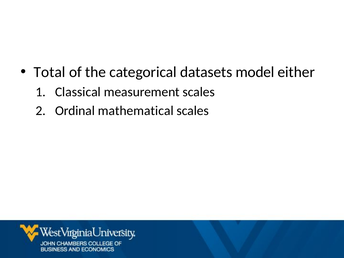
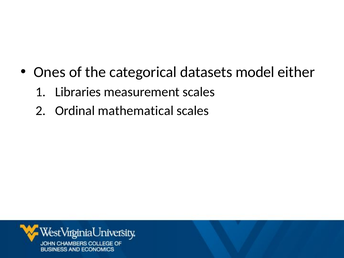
Total: Total -> Ones
Classical: Classical -> Libraries
